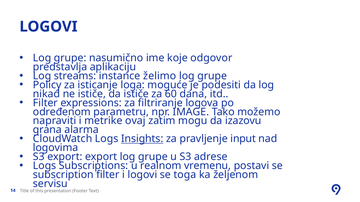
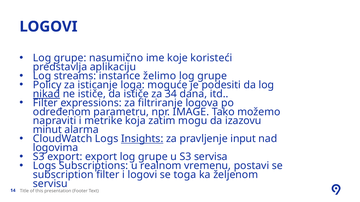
odgovor: odgovor -> koristeći
nikad underline: none -> present
60: 60 -> 34
ovaj: ovaj -> koja
grana: grana -> minut
adrese: adrese -> servisa
